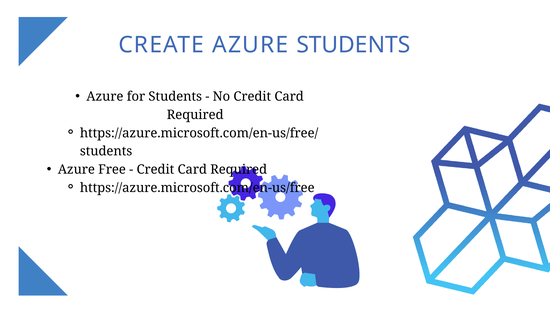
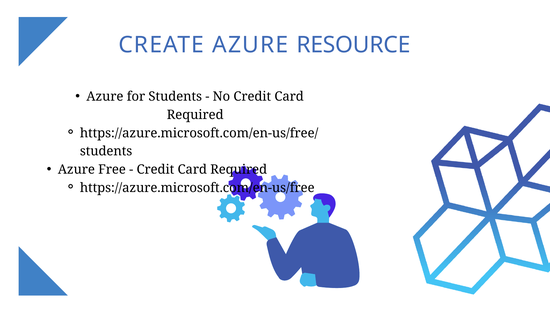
AZURE STUDENTS: STUDENTS -> RESOURCE
